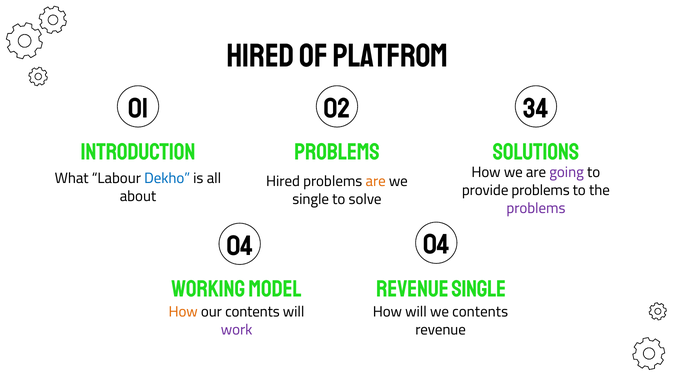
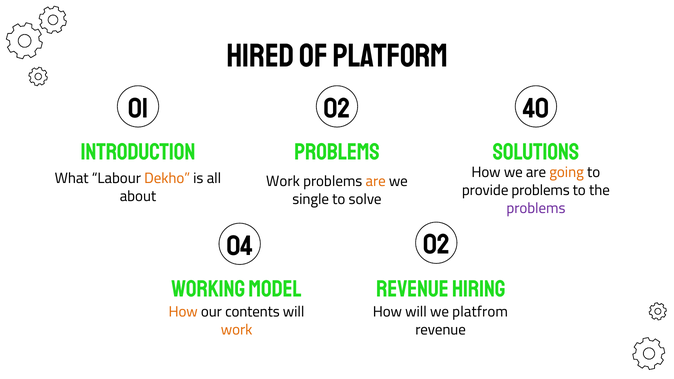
platfrom: platfrom -> platform
34: 34 -> 40
going colour: purple -> orange
Dekho colour: blue -> orange
Hired at (283, 181): Hired -> Work
04 04: 04 -> 02
Revenue single: single -> hiring
we contents: contents -> platfrom
work at (237, 330) colour: purple -> orange
